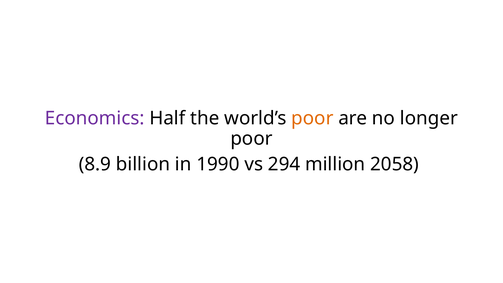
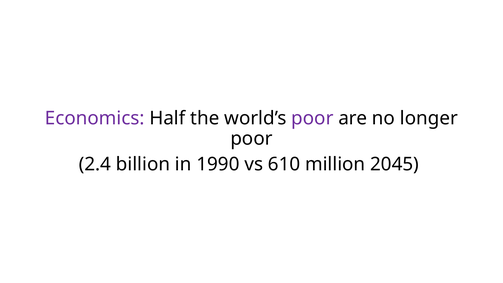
poor at (312, 118) colour: orange -> purple
8.9: 8.9 -> 2.4
294: 294 -> 610
2058: 2058 -> 2045
